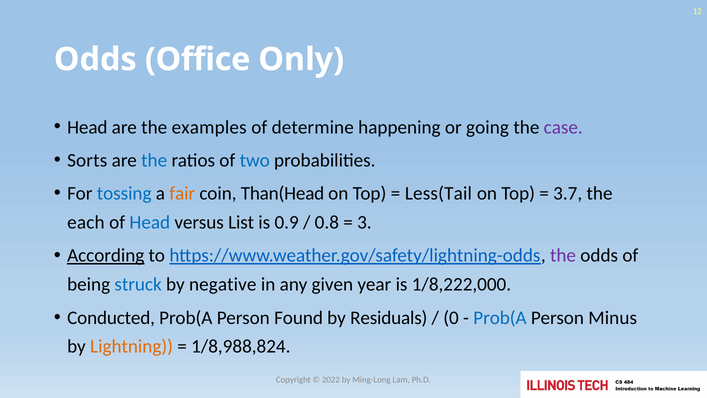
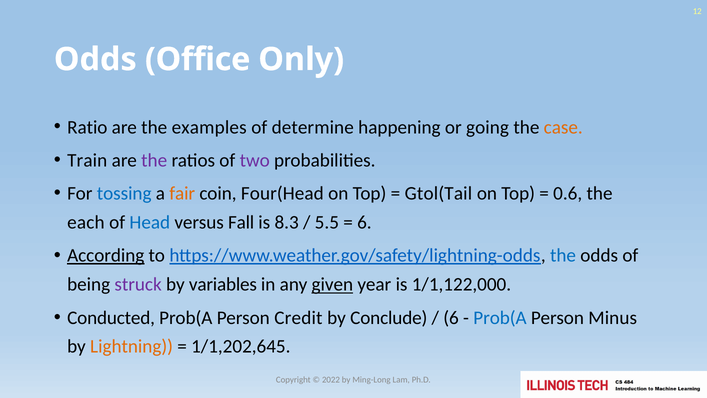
Head at (87, 127): Head -> Ratio
case colour: purple -> orange
Sorts: Sorts -> Train
the at (154, 160) colour: blue -> purple
two colour: blue -> purple
Than(Head: Than(Head -> Four(Head
Less(Tail: Less(Tail -> Gtol(Tail
3.7: 3.7 -> 0.6
List: List -> Fall
0.9: 0.9 -> 8.3
0.8: 0.8 -> 5.5
3 at (364, 222): 3 -> 6
the at (563, 255) colour: purple -> blue
struck colour: blue -> purple
negative: negative -> variables
given underline: none -> present
1/8,222,000: 1/8,222,000 -> 1/1,122,000
Found: Found -> Credit
Residuals: Residuals -> Conclude
0 at (451, 318): 0 -> 6
1/8,988,824: 1/8,988,824 -> 1/1,202,645
